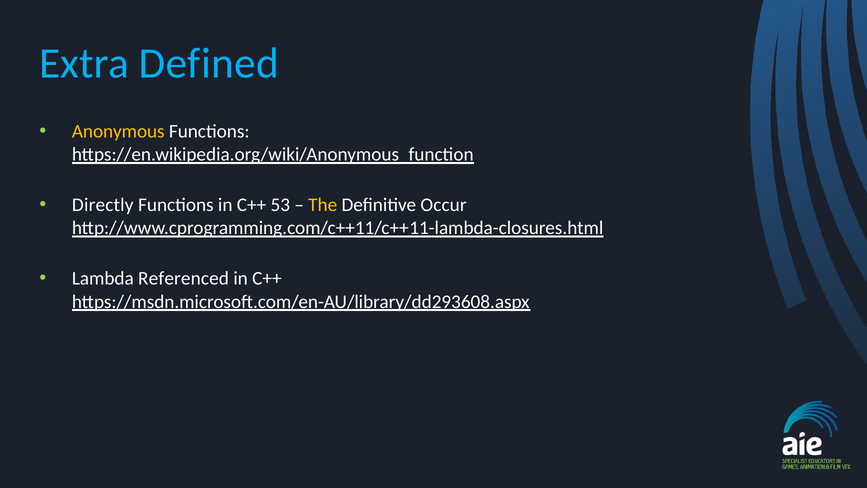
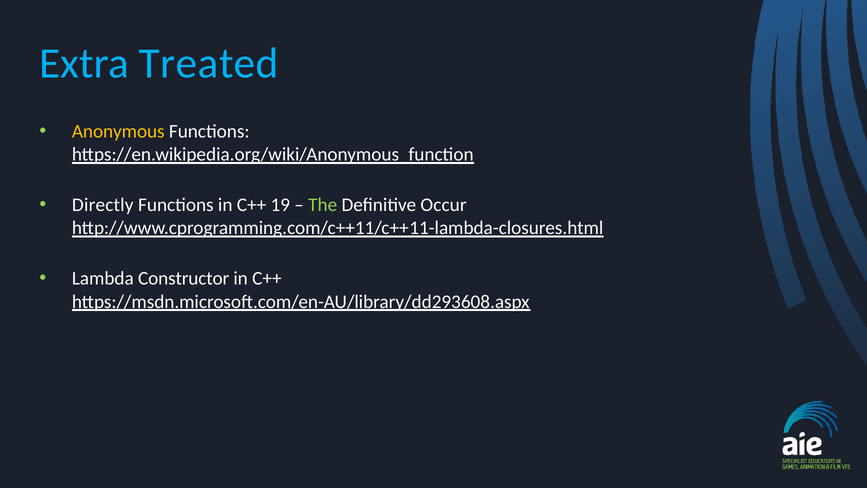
Defined: Defined -> Treated
53: 53 -> 19
The colour: yellow -> light green
Referenced: Referenced -> Constructor
